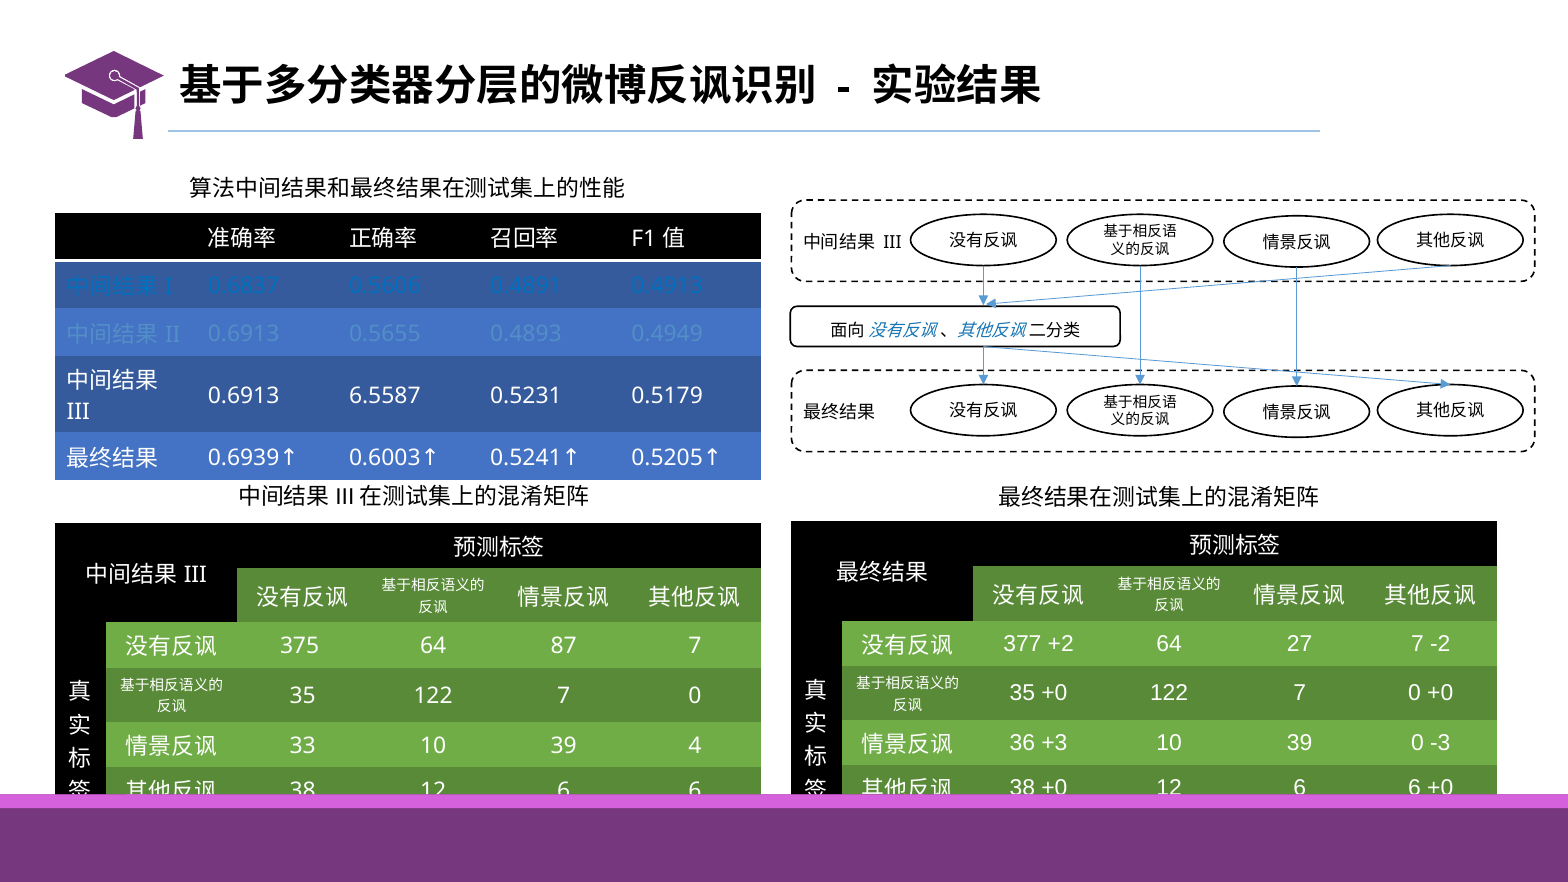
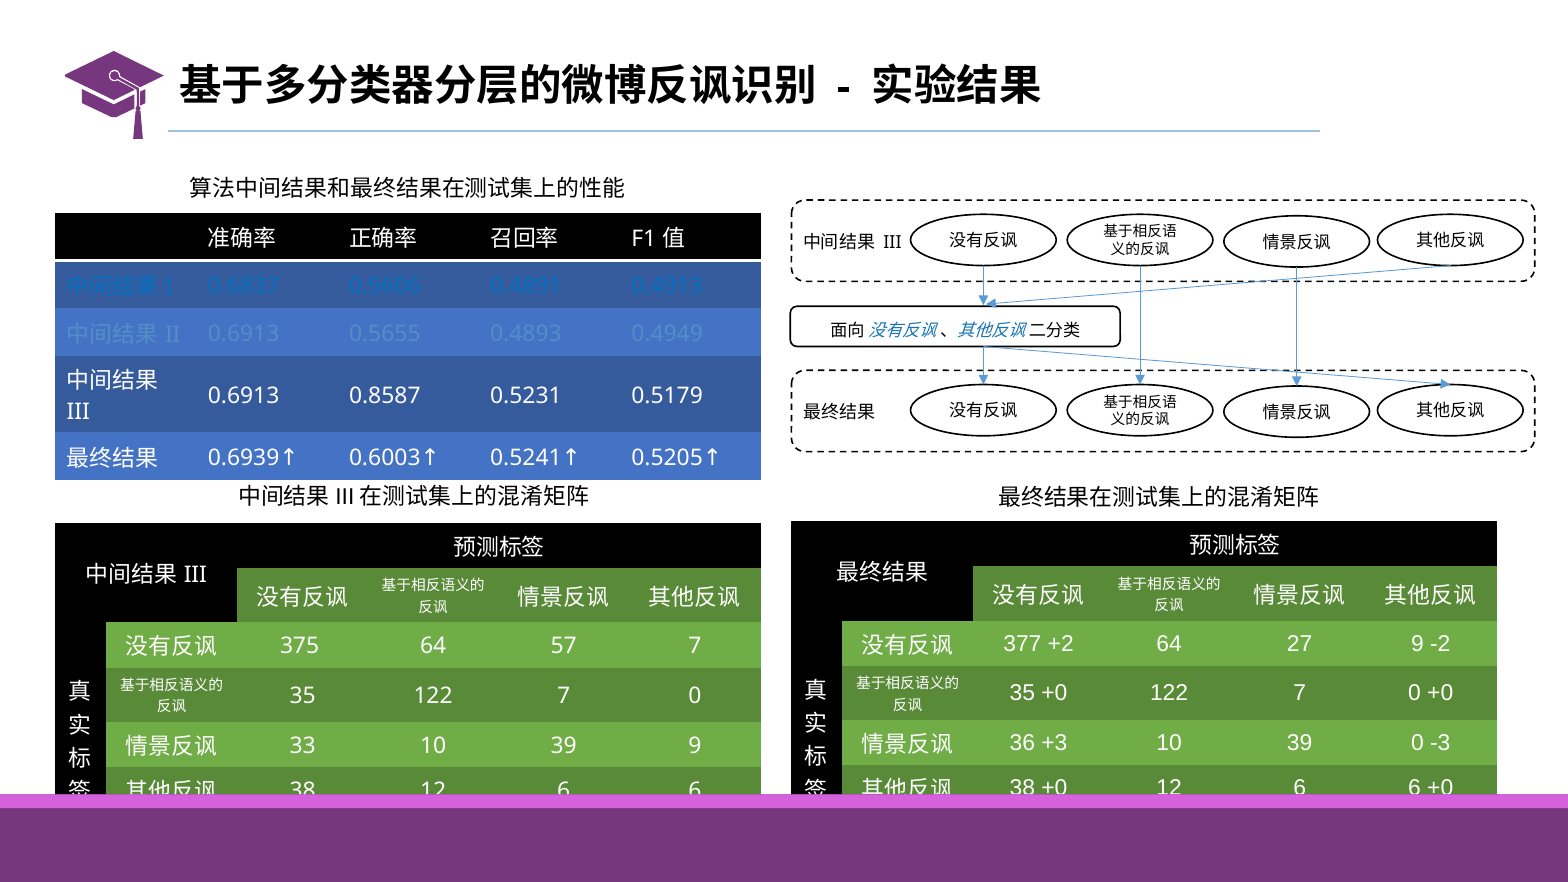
6.5587: 6.5587 -> 0.8587
27 7: 7 -> 9
87: 87 -> 57
39 4: 4 -> 9
